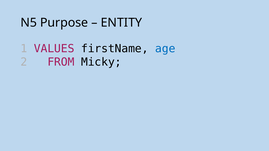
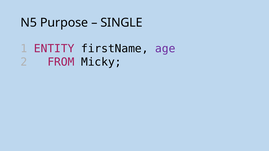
ENTITY: ENTITY -> SINGLE
VALUES: VALUES -> ENTITY
age colour: blue -> purple
